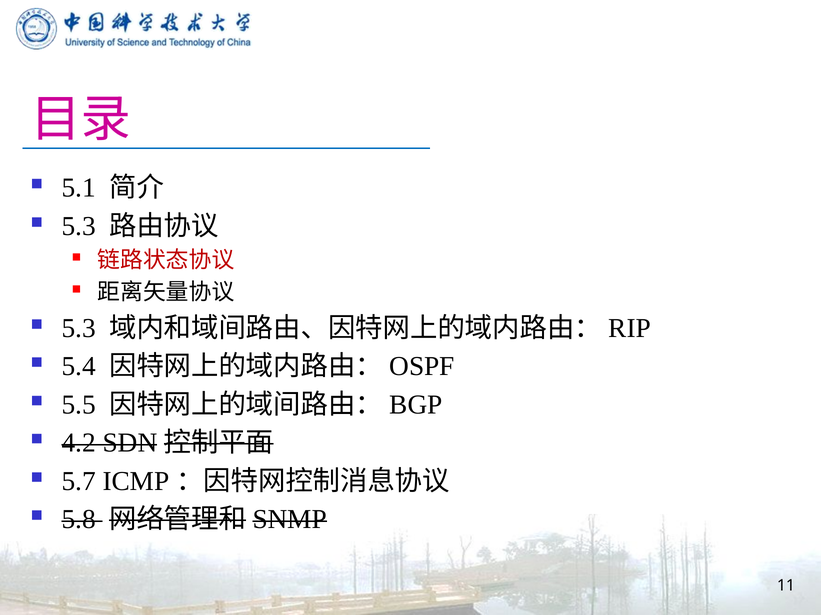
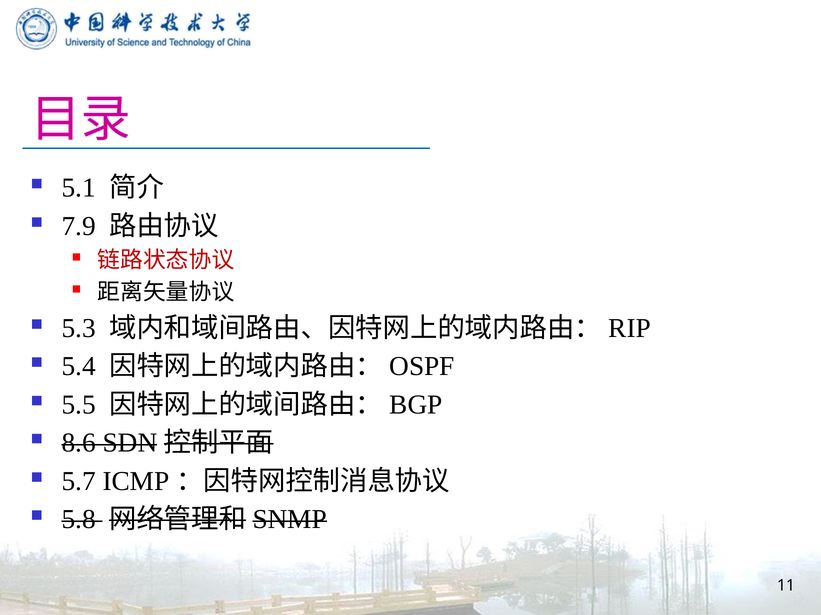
5.3 at (79, 226): 5.3 -> 7.9
4.2: 4.2 -> 8.6
